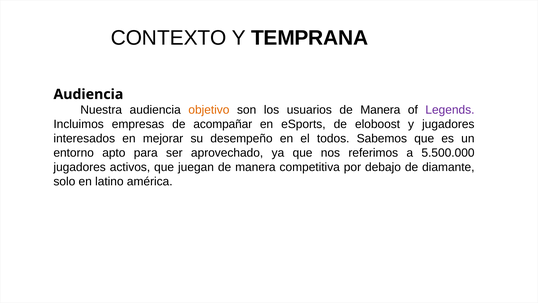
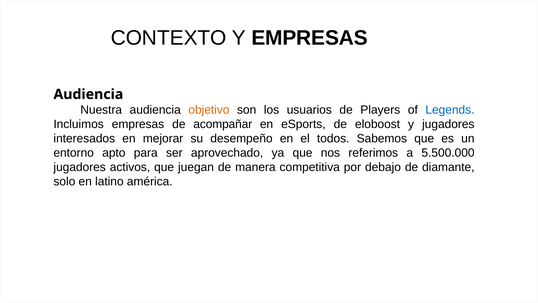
Y TEMPRANA: TEMPRANA -> EMPRESAS
usuarios de Manera: Manera -> Players
Legends colour: purple -> blue
